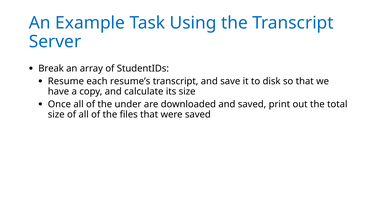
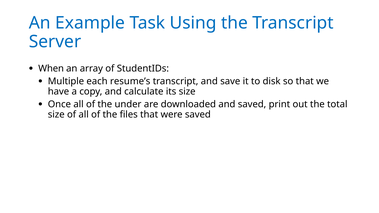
Break: Break -> When
Resume: Resume -> Multiple
